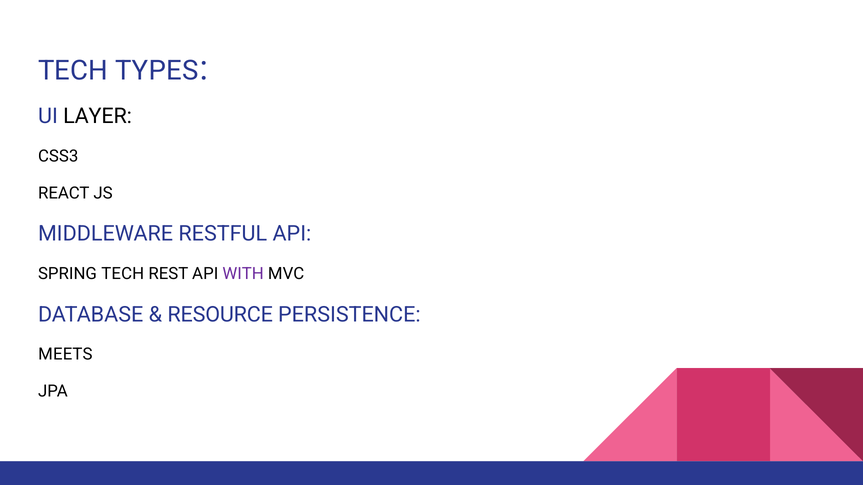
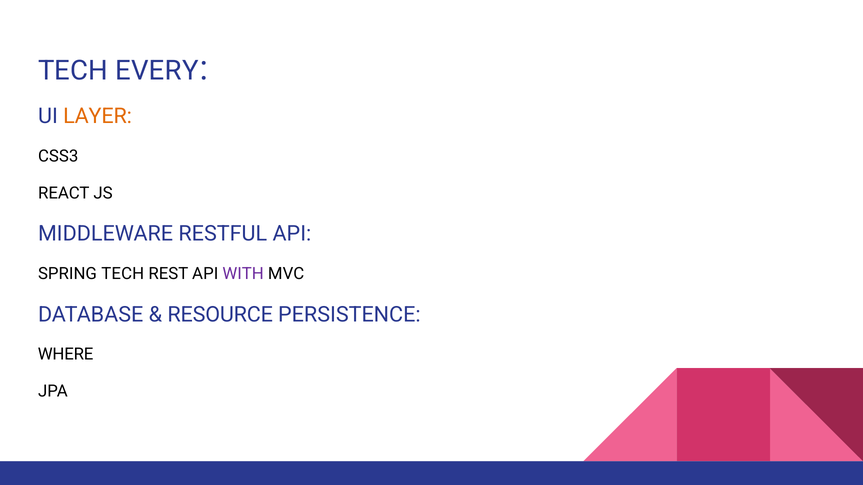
TYPES: TYPES -> EVERY
LAYER colour: black -> orange
MEETS: MEETS -> WHERE
